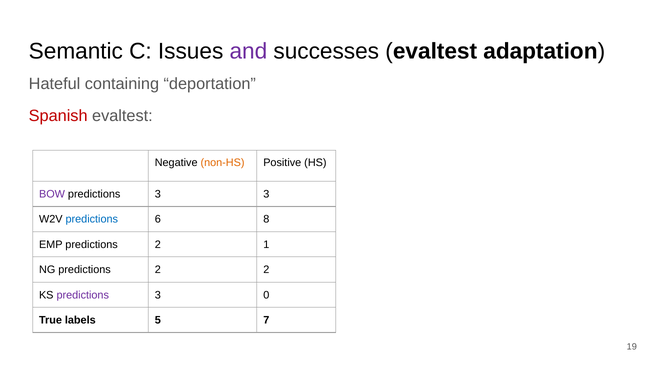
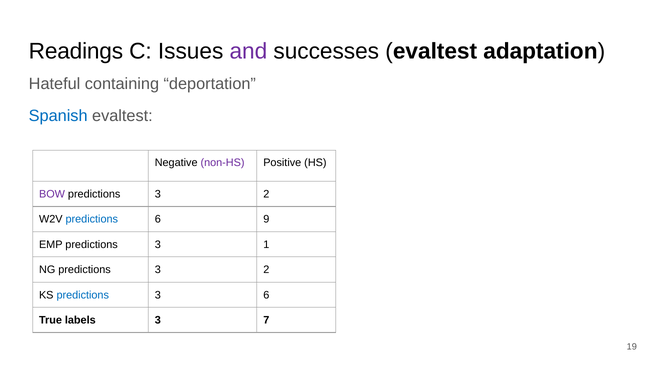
Semantic: Semantic -> Readings
Spanish colour: red -> blue
non-HS colour: orange -> purple
3 at (266, 194): 3 -> 2
8: 8 -> 9
EMP predictions 2: 2 -> 3
NG predictions 2: 2 -> 3
predictions at (83, 295) colour: purple -> blue
3 0: 0 -> 6
labels 5: 5 -> 3
